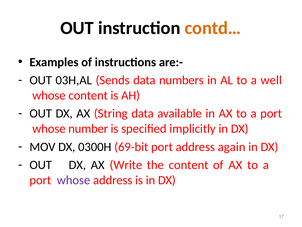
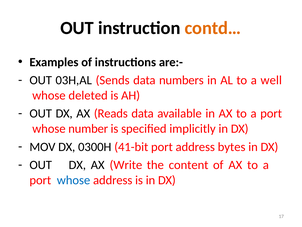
whose content: content -> deleted
String: String -> Reads
69-bit: 69-bit -> 41-bit
again: again -> bytes
whose at (74, 180) colour: purple -> blue
